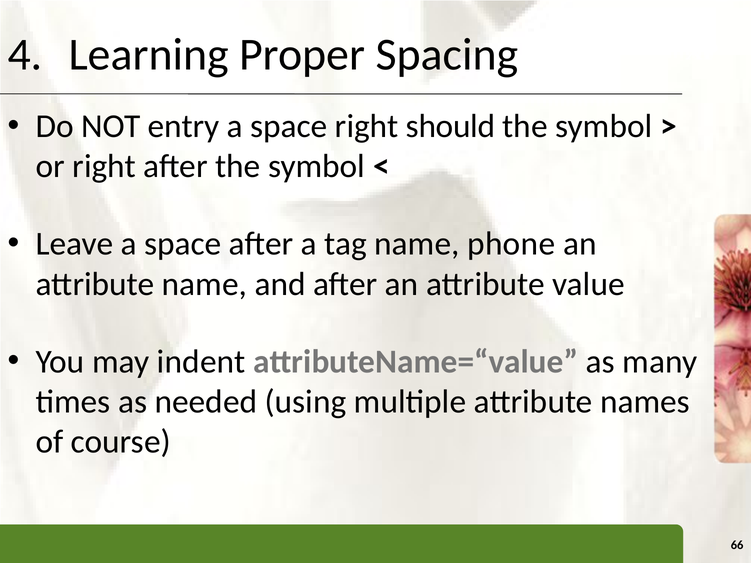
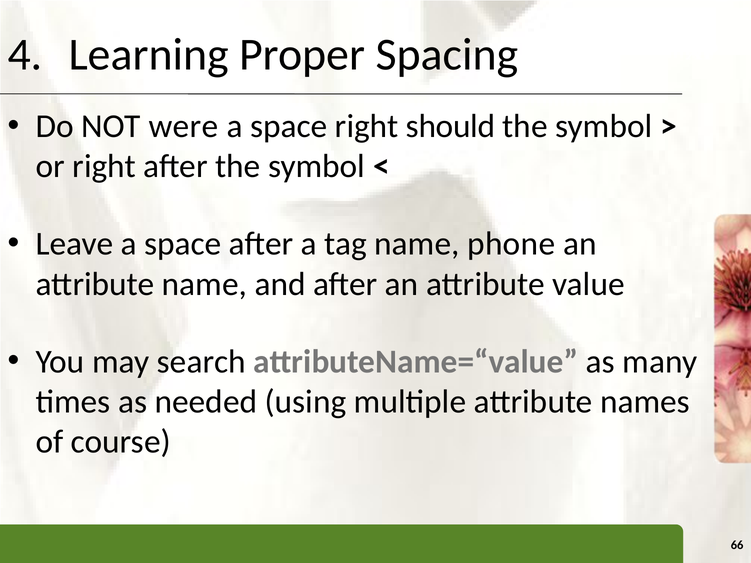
entry: entry -> were
indent: indent -> search
